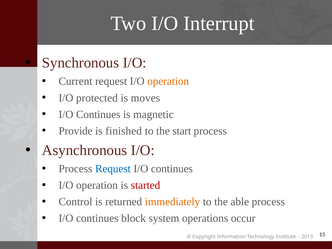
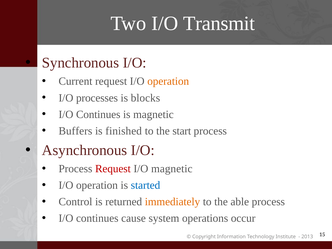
Interrupt: Interrupt -> Transmit
protected: protected -> processes
moves: moves -> blocks
Provide: Provide -> Buffers
Request at (113, 169) colour: blue -> red
continues at (172, 169): continues -> magnetic
started colour: red -> blue
block: block -> cause
